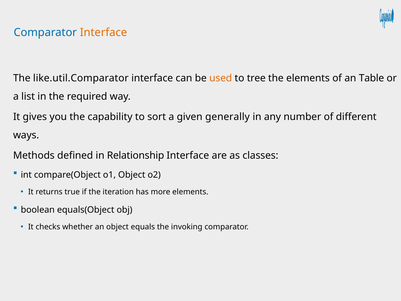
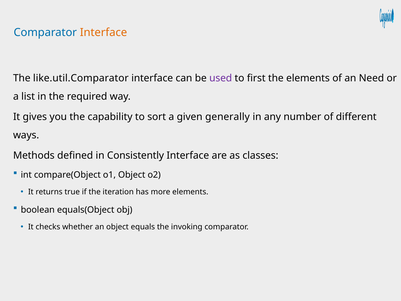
used colour: orange -> purple
tree: tree -> first
Table: Table -> Need
Relationship: Relationship -> Consistently
